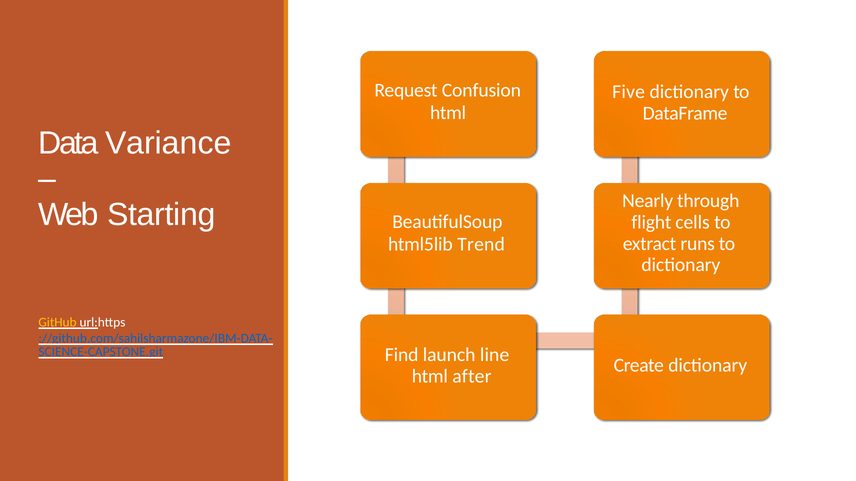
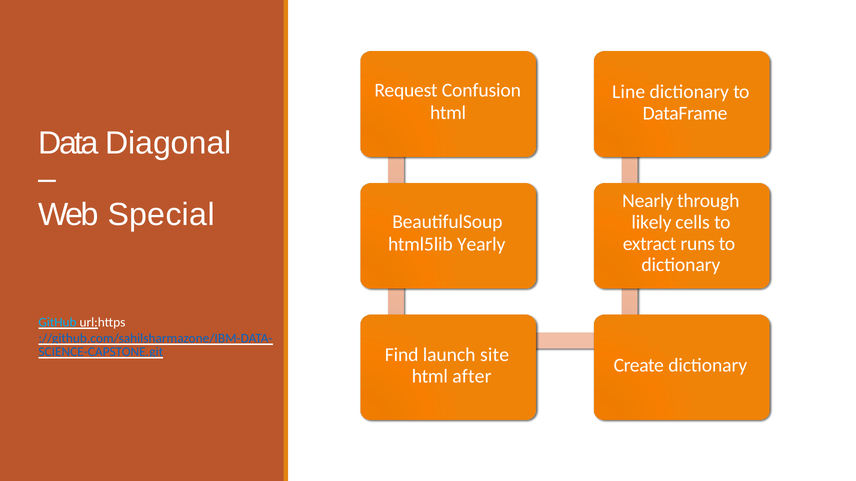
Five: Five -> Line
Variance: Variance -> Diagonal
Starting: Starting -> Special
flight: flight -> likely
Trend: Trend -> Yearly
GitHub colour: yellow -> light blue
line: line -> site
